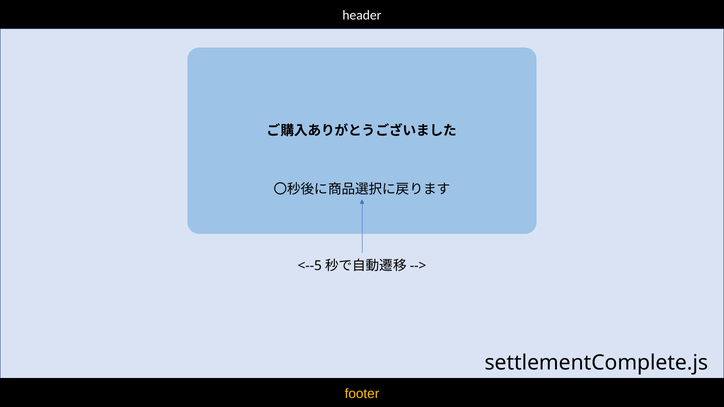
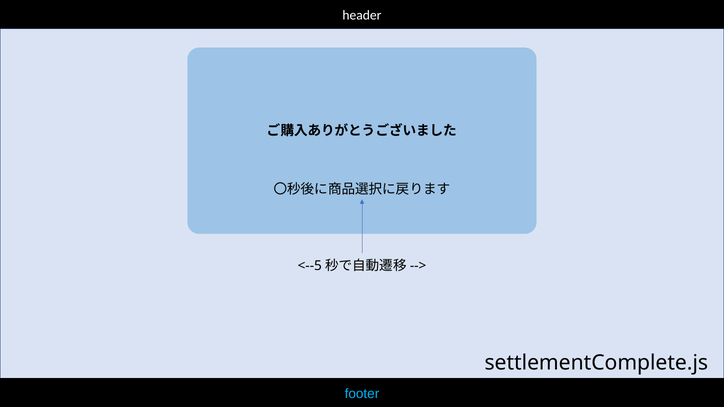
footer colour: yellow -> light blue
